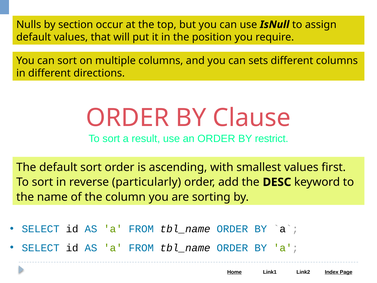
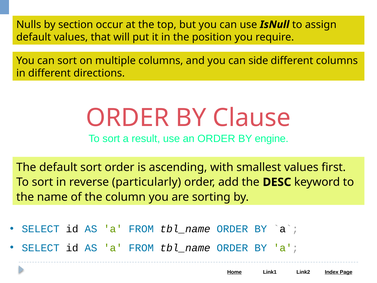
sets: sets -> side
restrict: restrict -> engine
